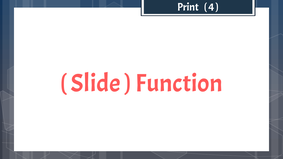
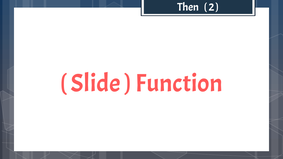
Print: Print -> Then
4: 4 -> 2
